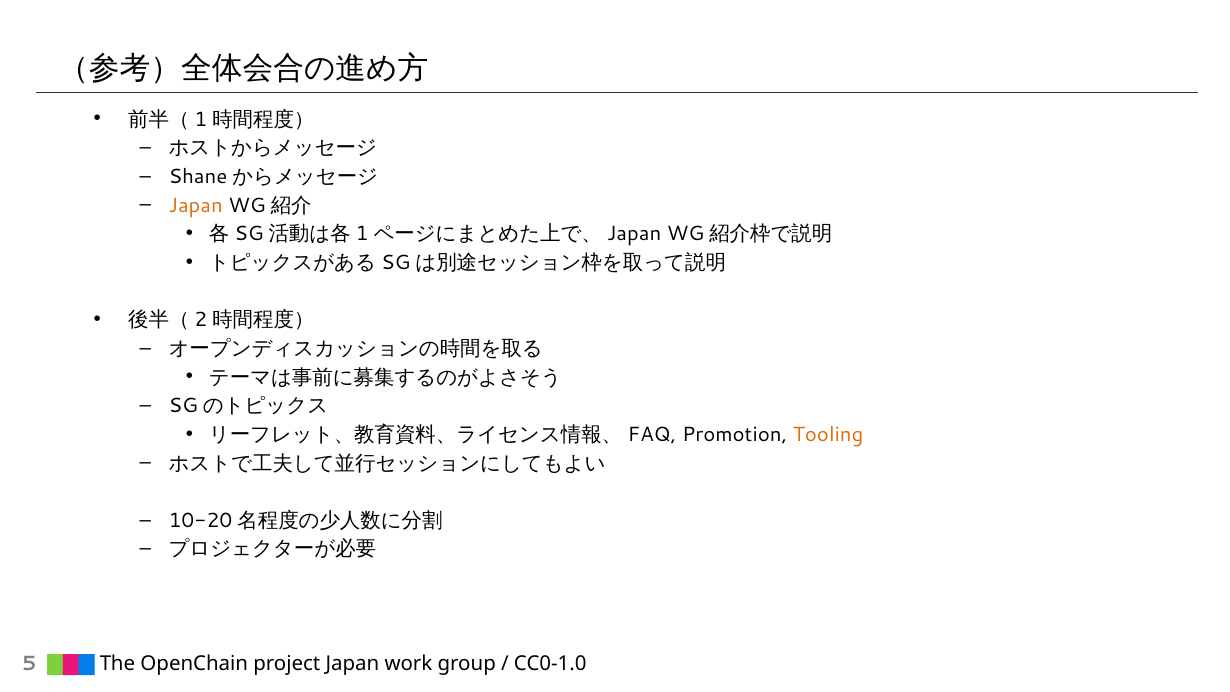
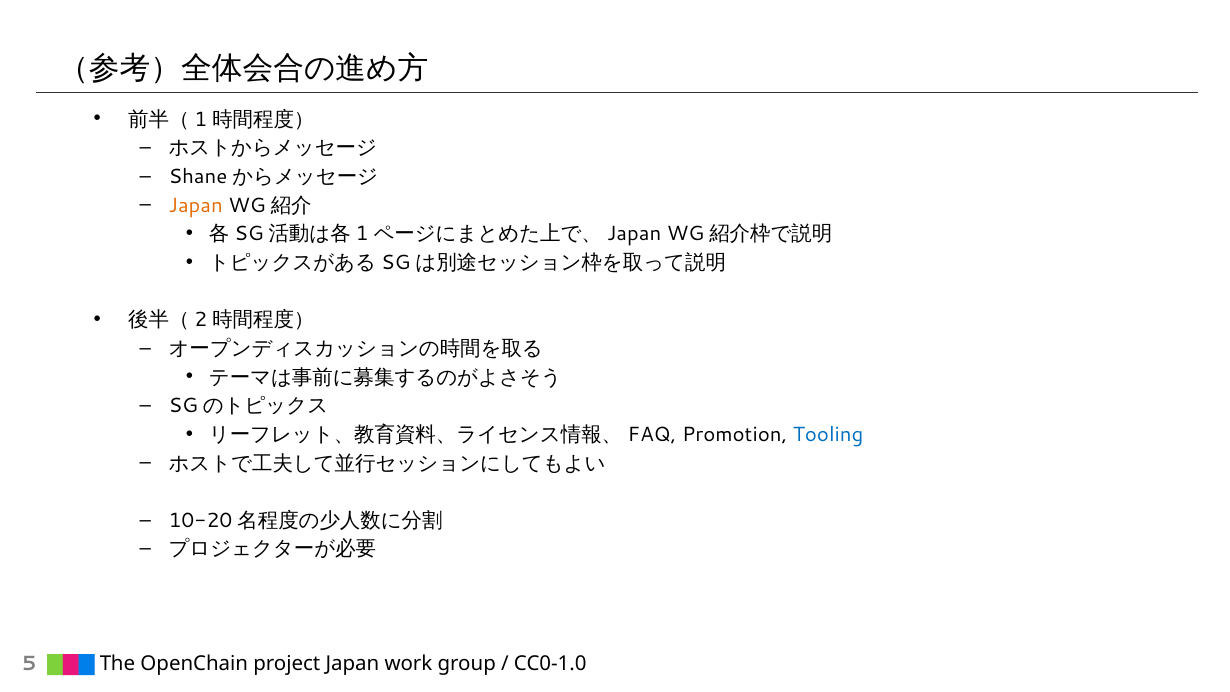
Tooling colour: orange -> blue
